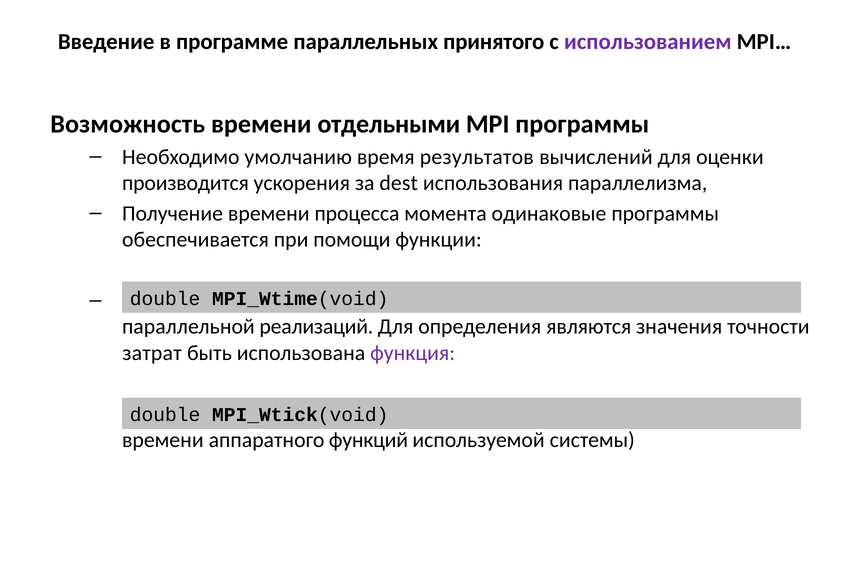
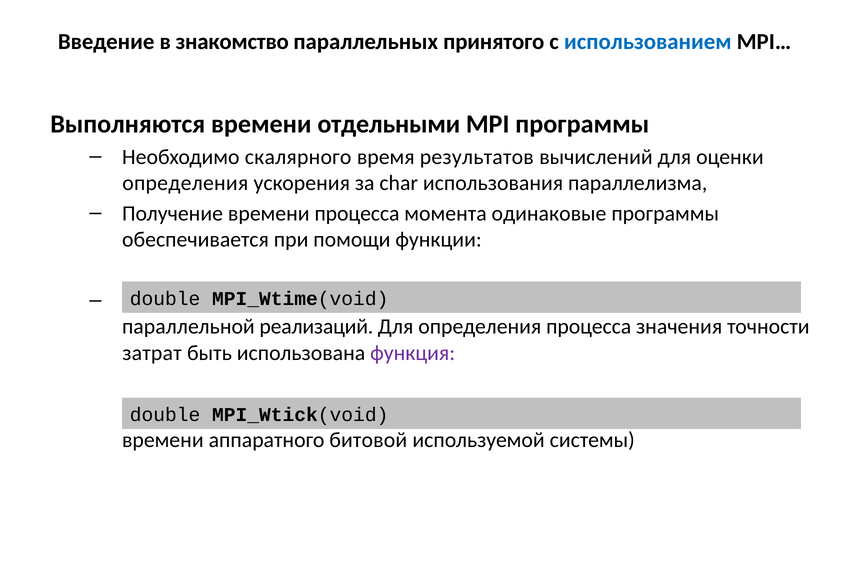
программе: программе -> знакомство
использованием colour: purple -> blue
Возможность: Возможность -> Выполняются
умолчанию: умолчанию -> скалярного
производится at (185, 183): производится -> определения
dest: dest -> char
определения являются: являются -> процесса
функций: функций -> битовой
